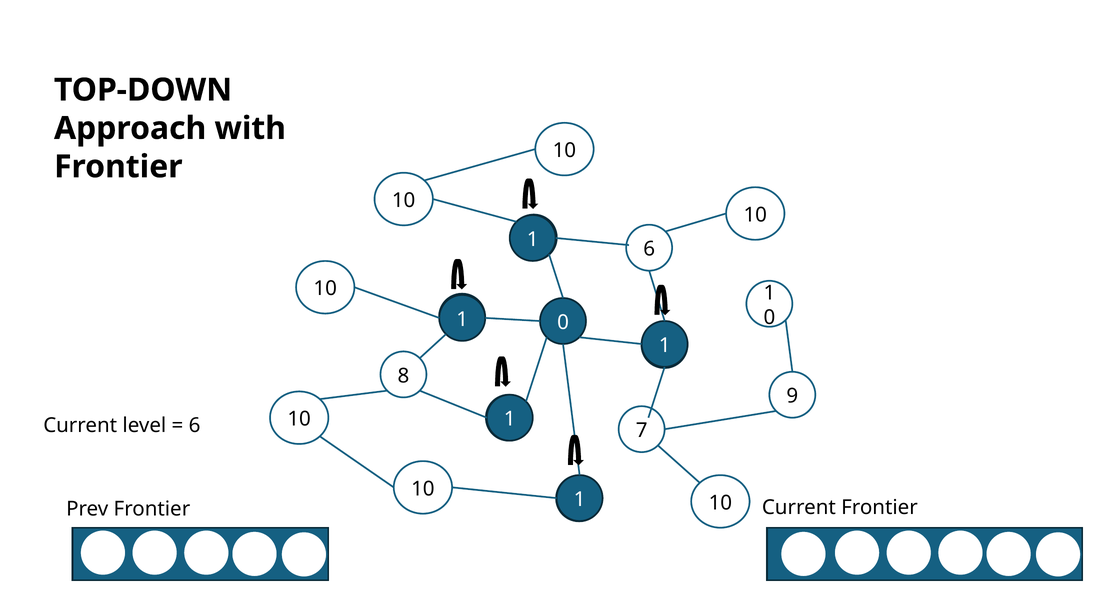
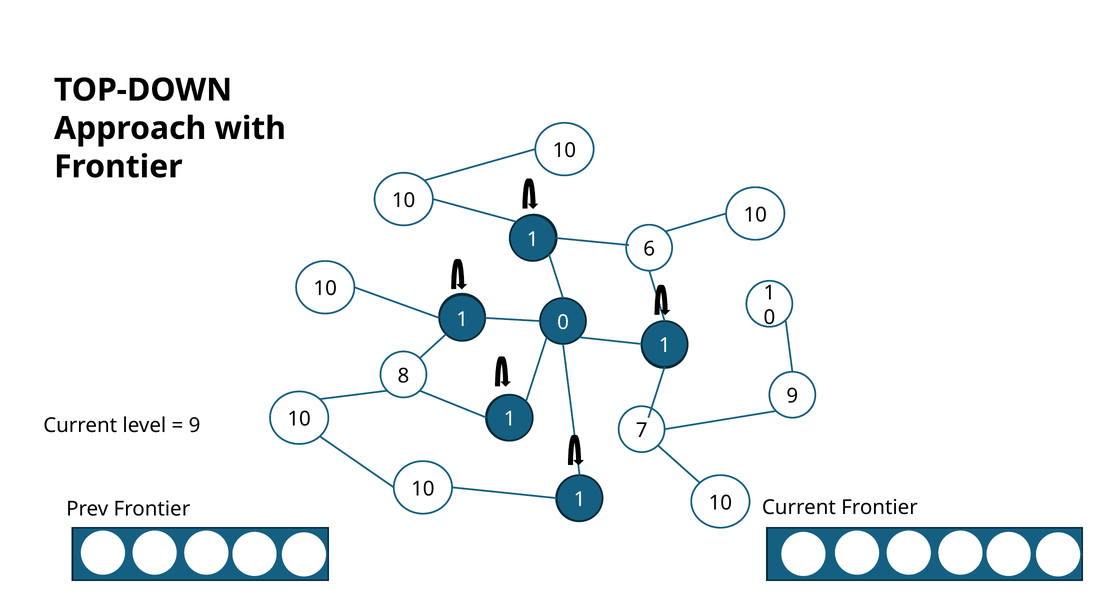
6 at (195, 426): 6 -> 9
